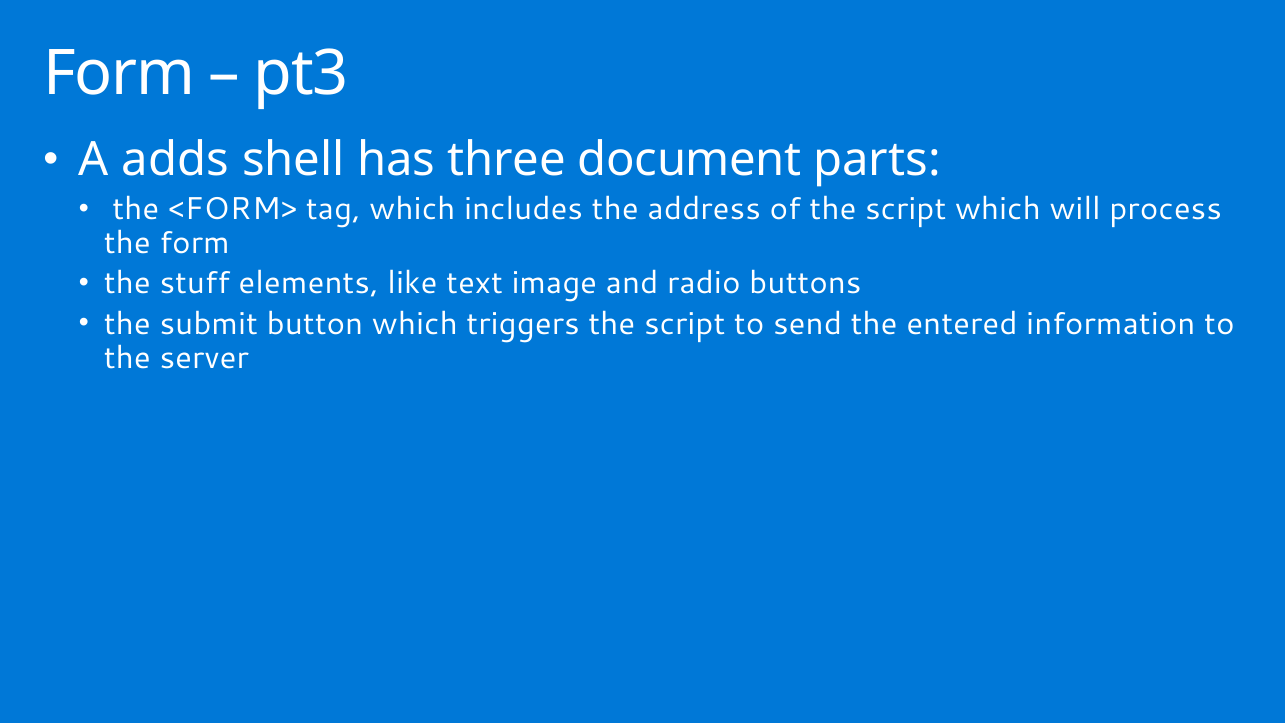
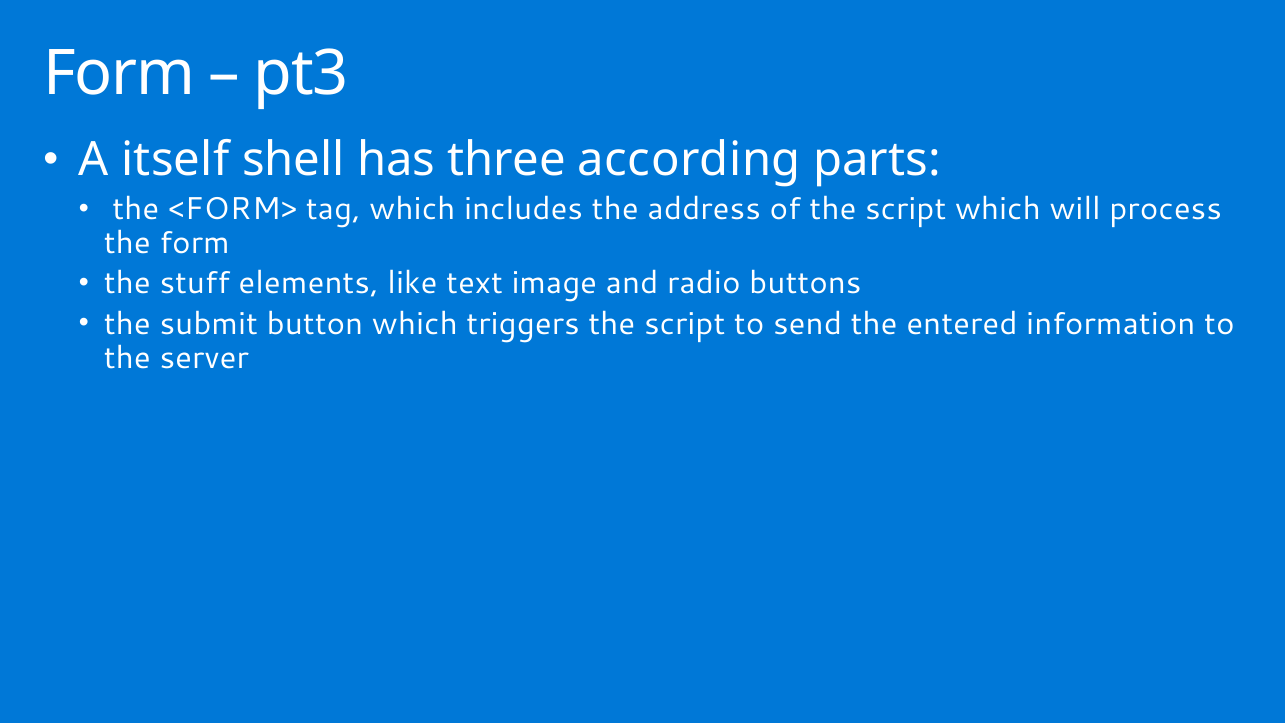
adds: adds -> itself
document: document -> according
